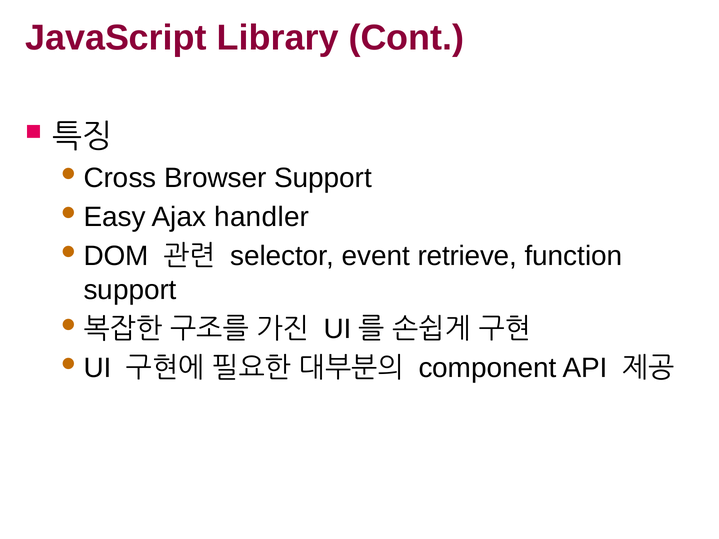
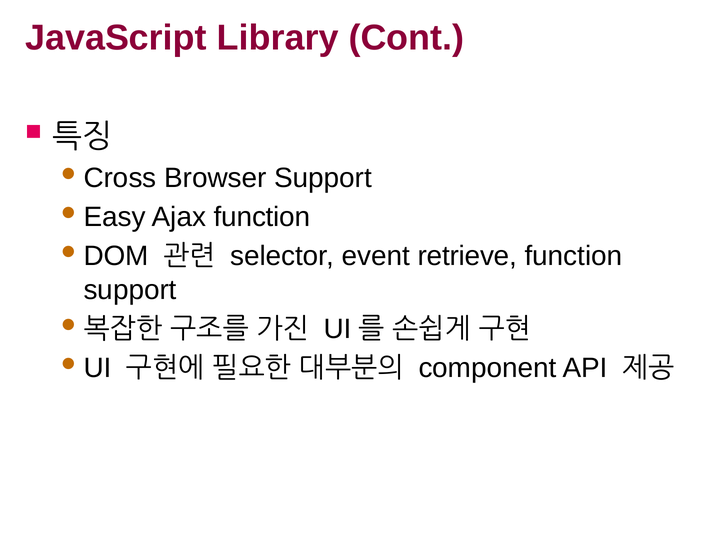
Ajax handler: handler -> function
